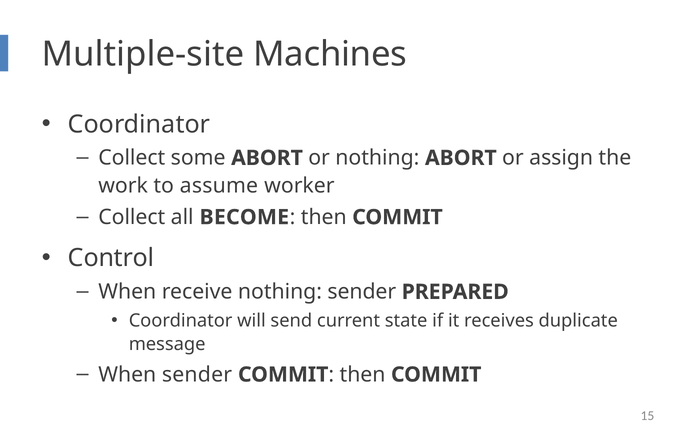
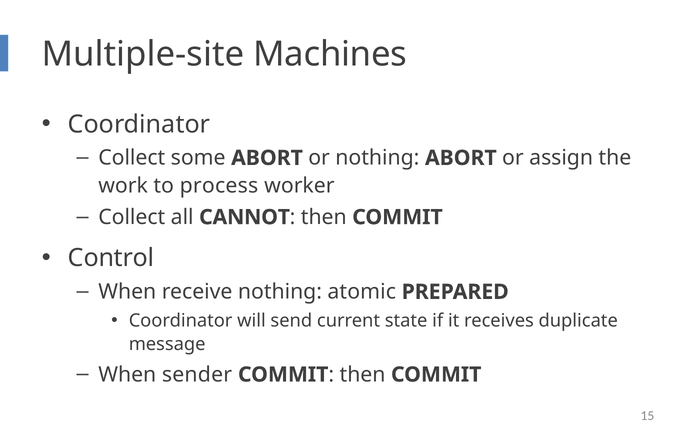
assume: assume -> process
BECOME: BECOME -> CANNOT
nothing sender: sender -> atomic
